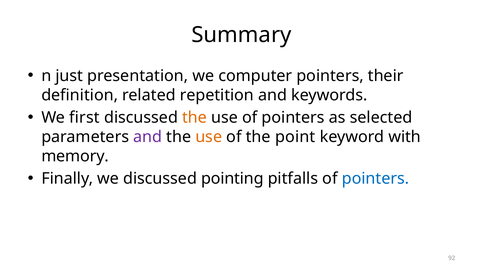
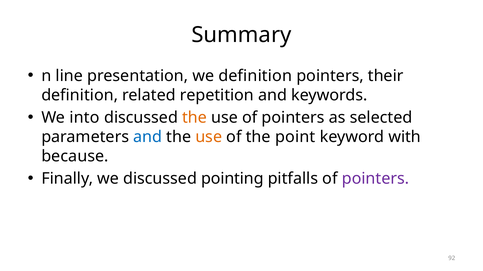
just: just -> line
we computer: computer -> definition
first: first -> into
and at (148, 137) colour: purple -> blue
memory: memory -> because
pointers at (375, 179) colour: blue -> purple
